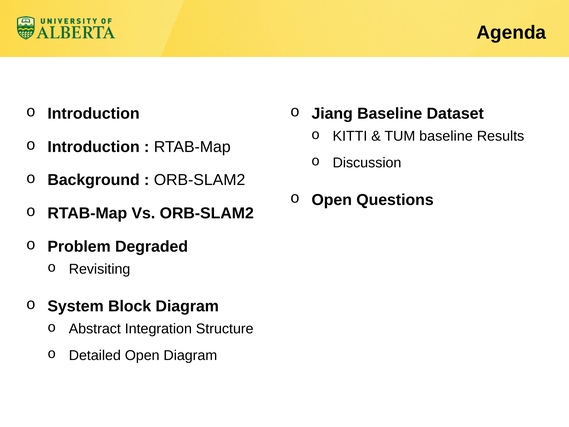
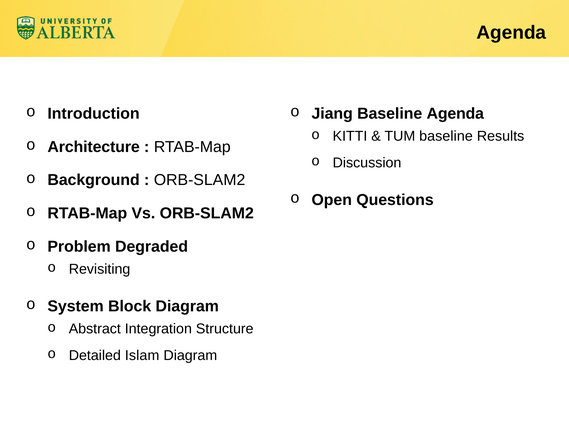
Baseline Dataset: Dataset -> Agenda
Introduction at (94, 147): Introduction -> Architecture
Detailed Open: Open -> Islam
